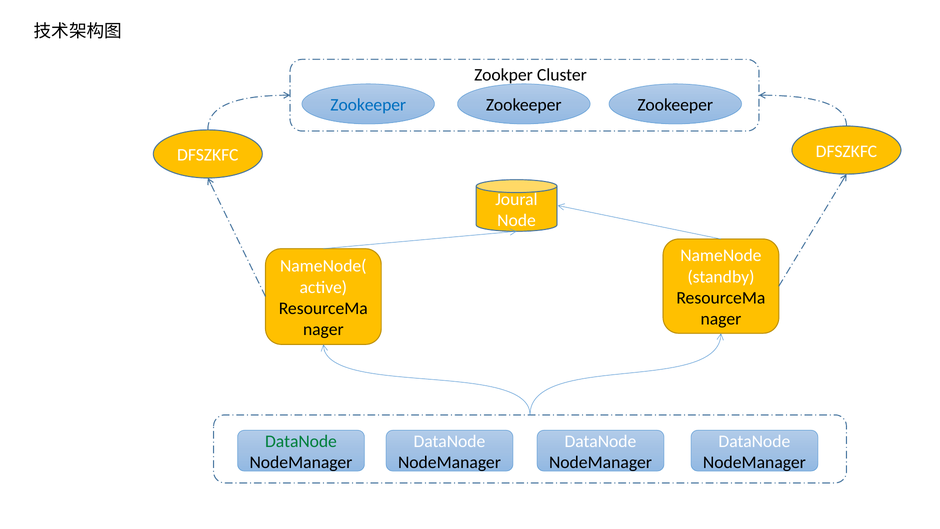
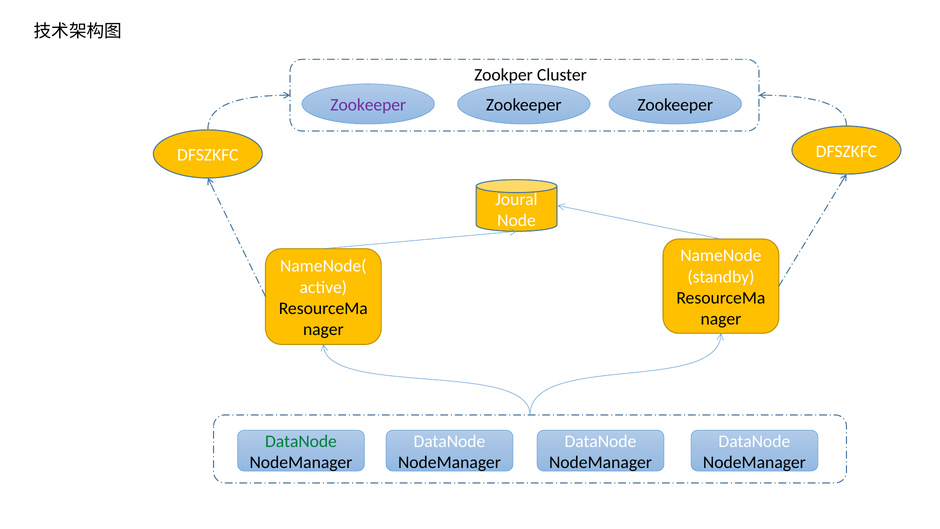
Zookeeper at (368, 105) colour: blue -> purple
